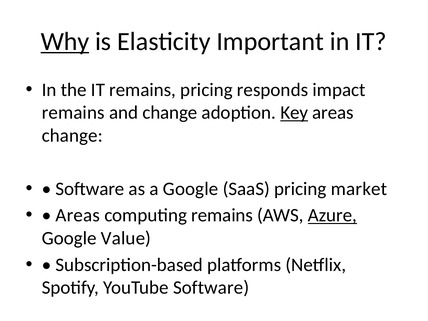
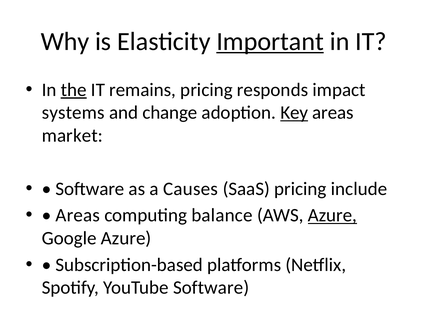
Why underline: present -> none
Important underline: none -> present
the underline: none -> present
remains at (73, 113): remains -> systems
change at (72, 135): change -> market
a Google: Google -> Causes
market: market -> include
computing remains: remains -> balance
Google Value: Value -> Azure
